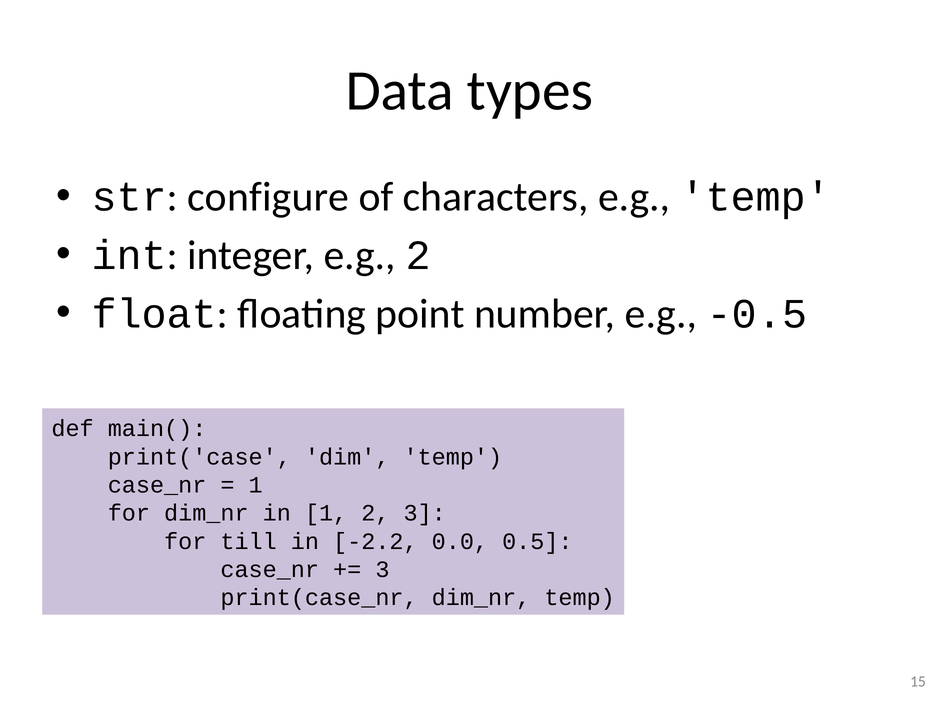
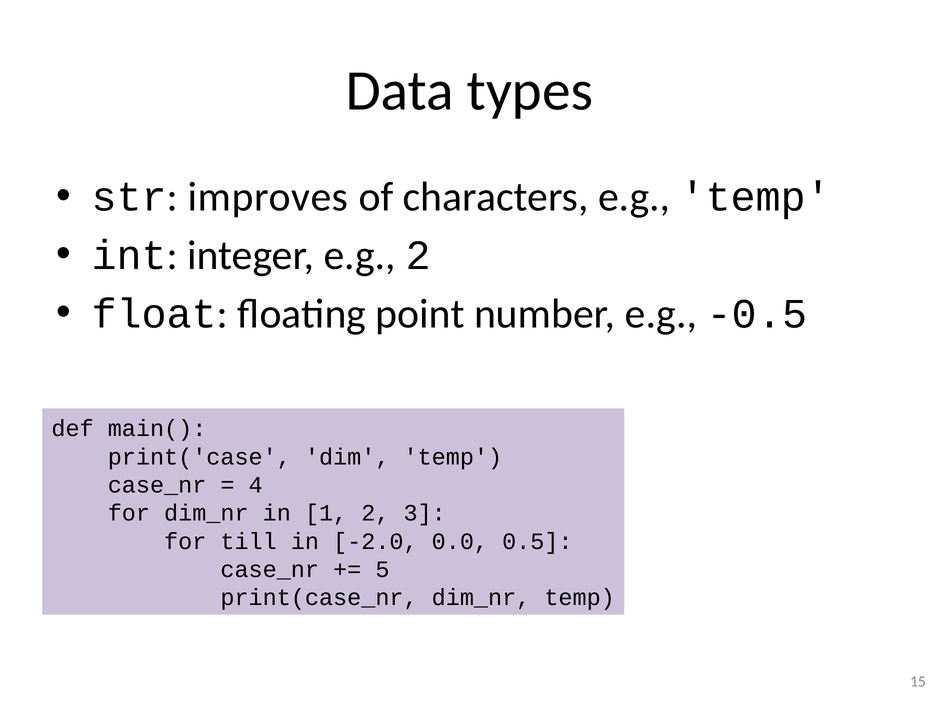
configure: configure -> improves
1 at (256, 485): 1 -> 4
-2.2: -2.2 -> -2.0
3 at (382, 570): 3 -> 5
